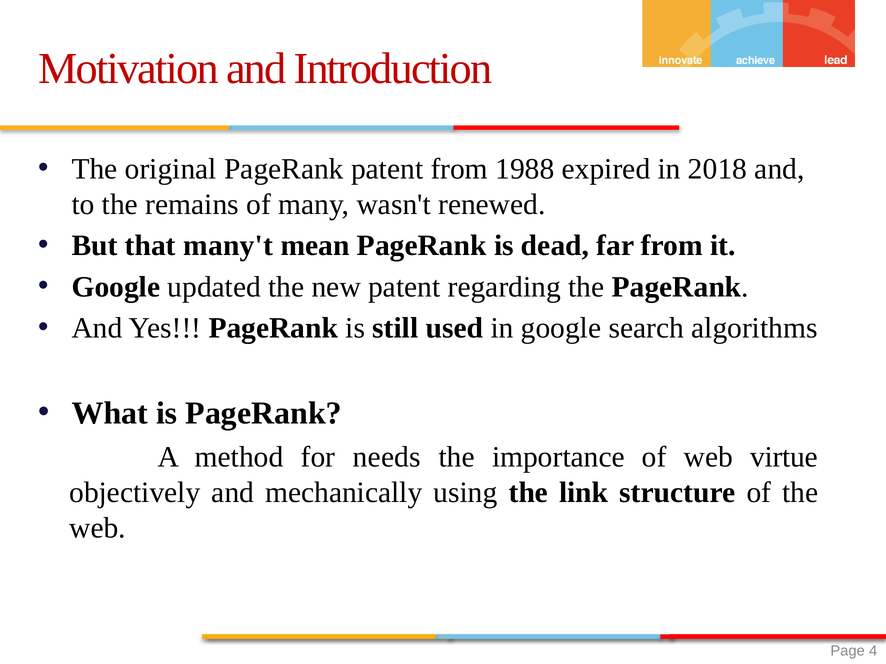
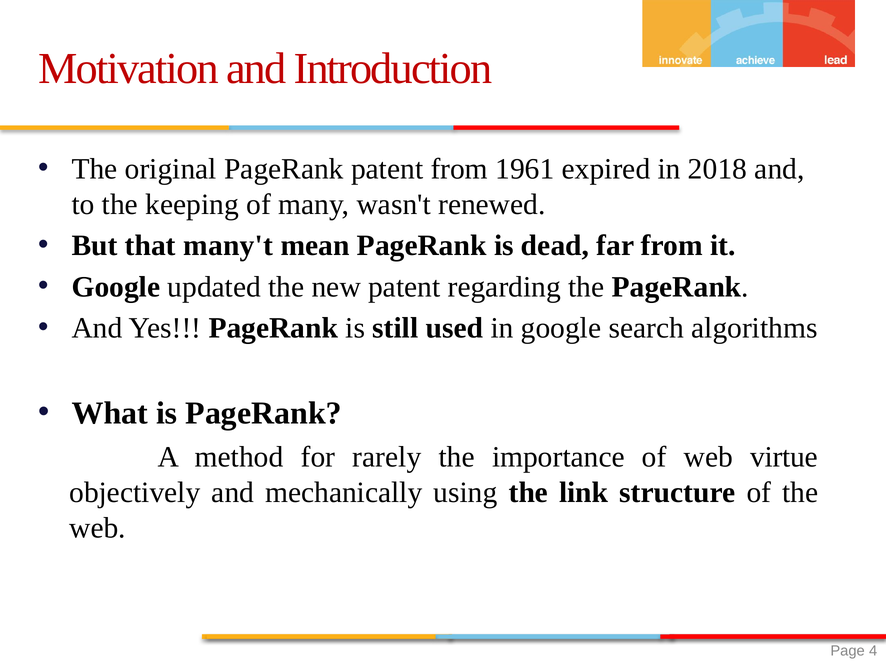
1988: 1988 -> 1961
remains: remains -> keeping
needs: needs -> rarely
